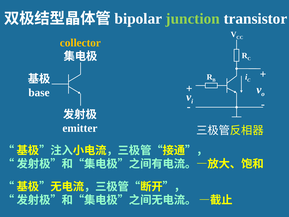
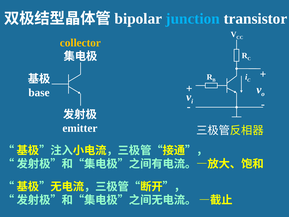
junction colour: light green -> light blue
